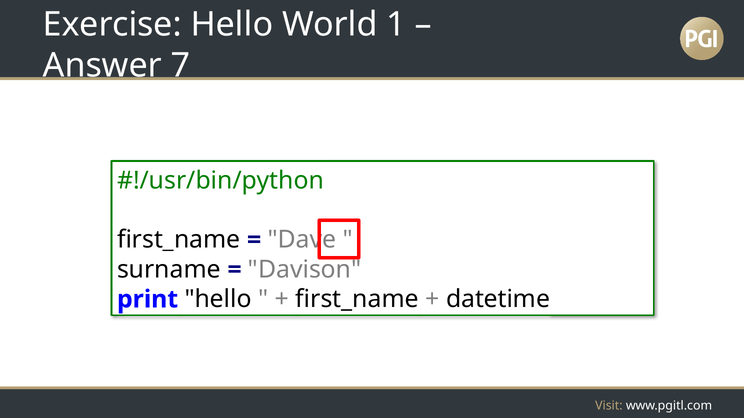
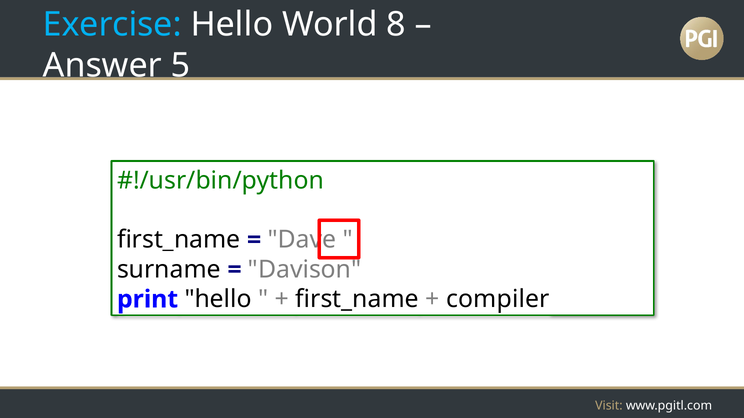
Exercise colour: white -> light blue
1: 1 -> 8
7: 7 -> 5
datetime: datetime -> compiler
